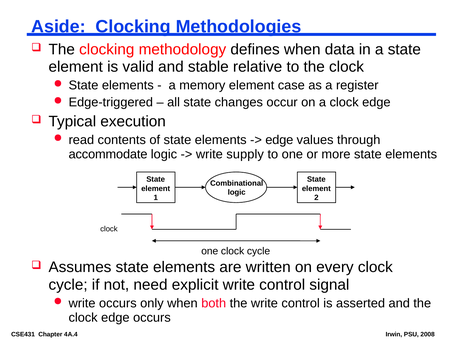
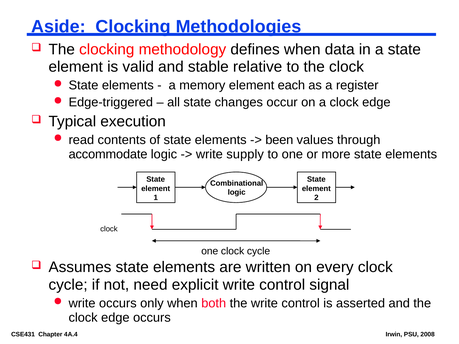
case: case -> each
edge at (279, 140): edge -> been
